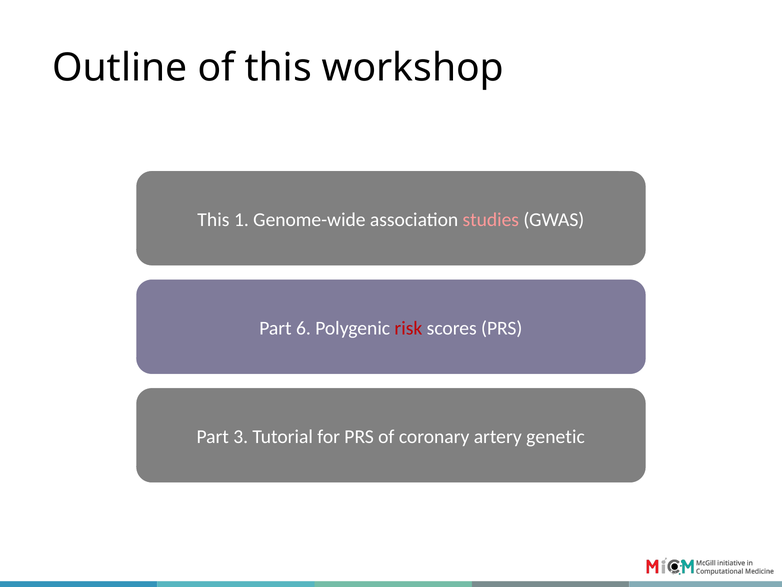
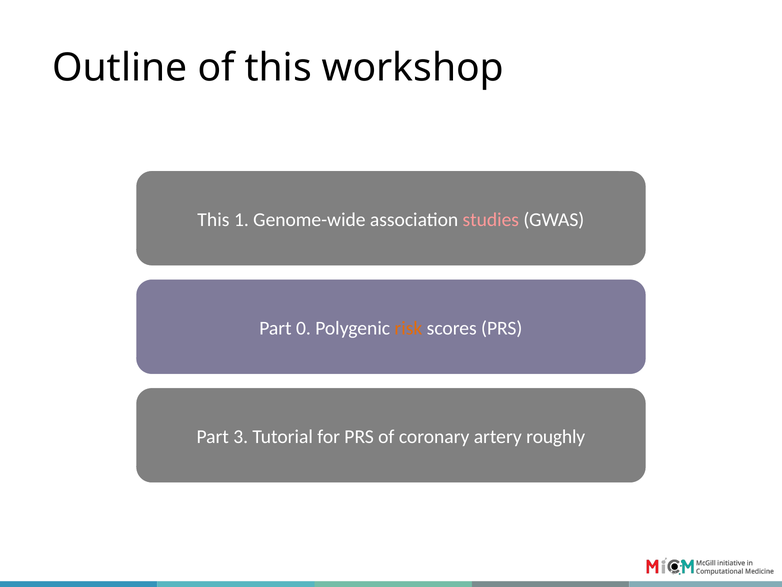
6: 6 -> 0
risk colour: red -> orange
genetic: genetic -> roughly
